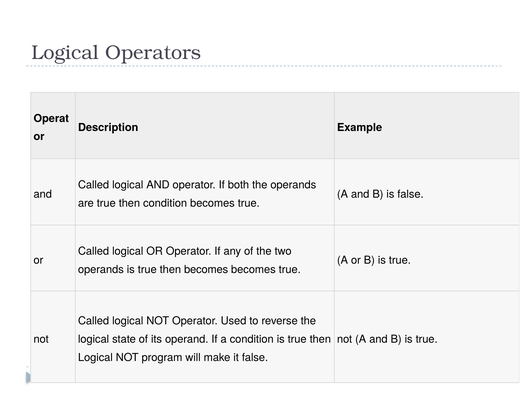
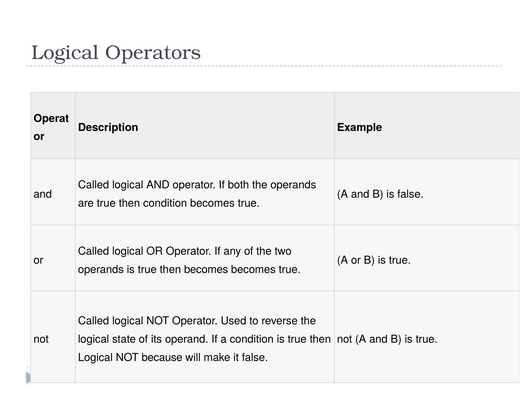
program: program -> because
